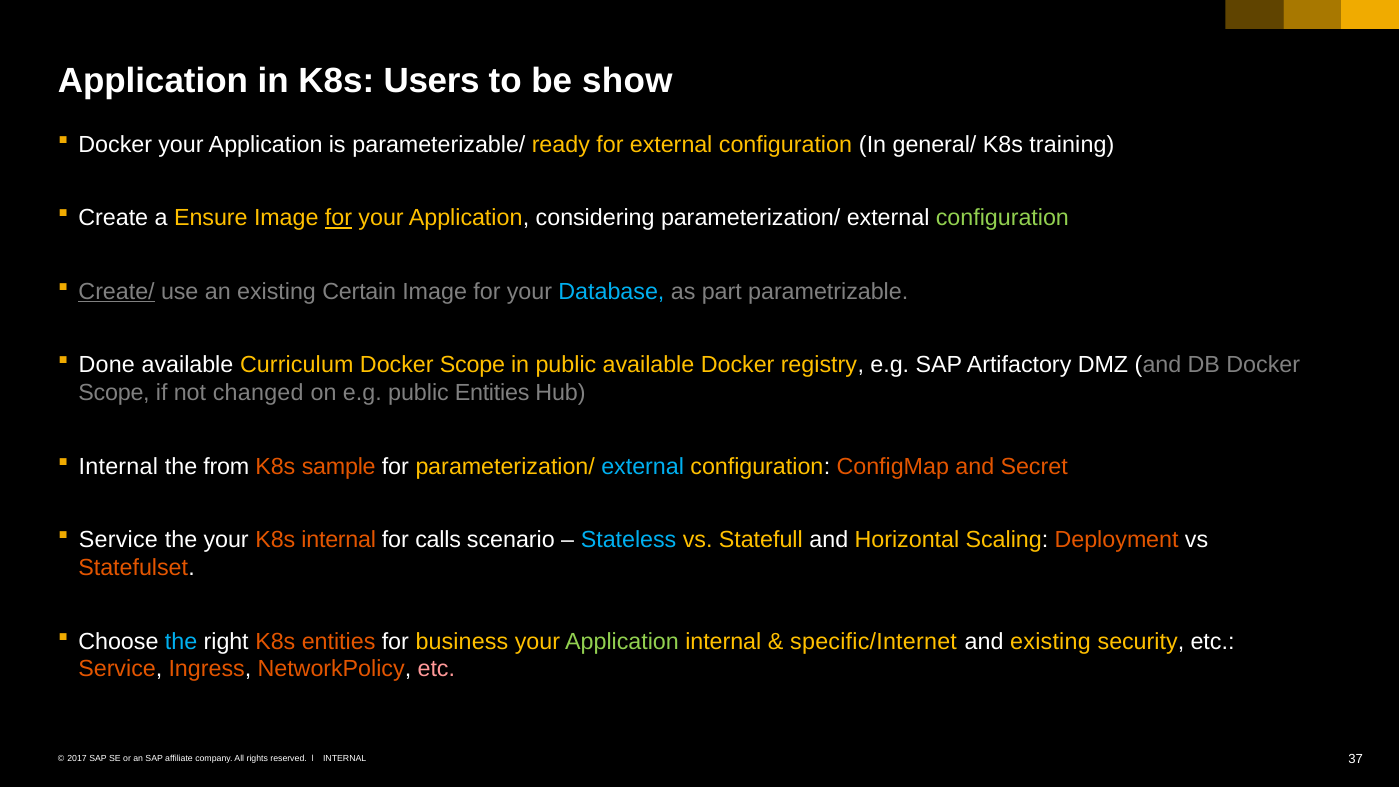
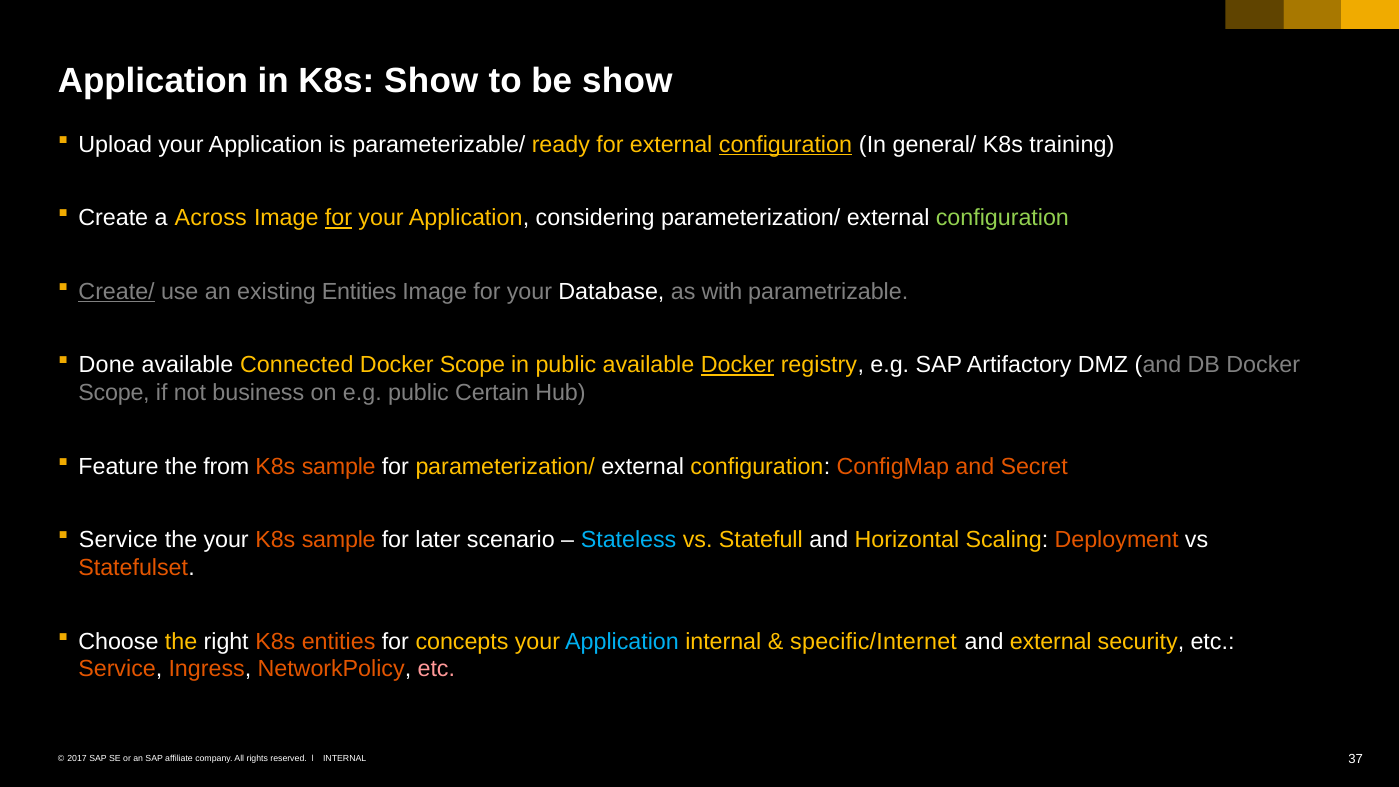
K8s Users: Users -> Show
Docker at (115, 145): Docker -> Upload
configuration at (785, 145) underline: none -> present
Ensure: Ensure -> Across
existing Certain: Certain -> Entities
Database colour: light blue -> white
part: part -> with
Curriculum: Curriculum -> Connected
Docker at (738, 365) underline: none -> present
changed: changed -> business
public Entities: Entities -> Certain
Internal at (118, 466): Internal -> Feature
external at (643, 466) colour: light blue -> white
internal at (339, 540): internal -> sample
calls: calls -> later
the at (181, 641) colour: light blue -> yellow
business: business -> concepts
Application at (622, 641) colour: light green -> light blue
and existing: existing -> external
